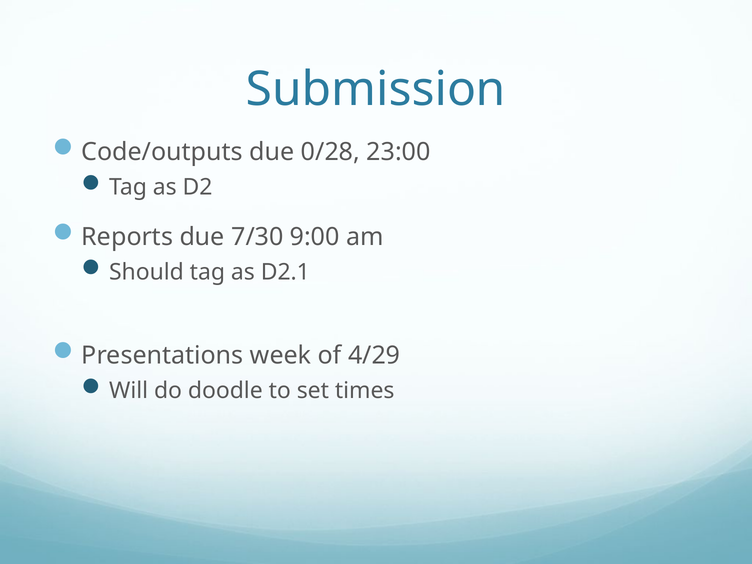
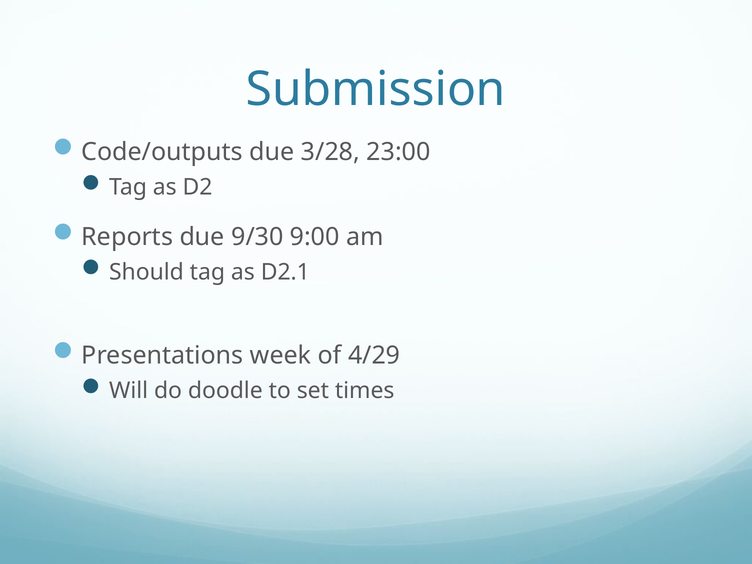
0/28: 0/28 -> 3/28
7/30: 7/30 -> 9/30
